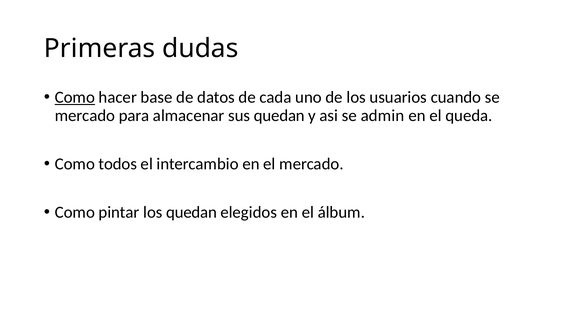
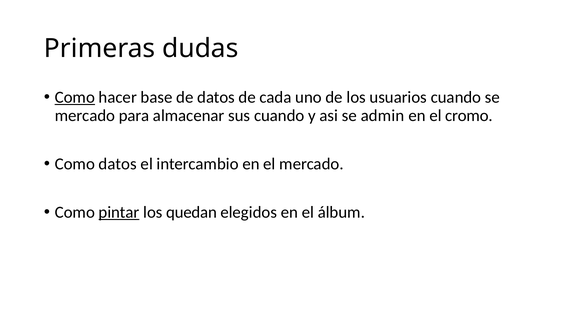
sus quedan: quedan -> cuando
queda: queda -> cromo
Como todos: todos -> datos
pintar underline: none -> present
